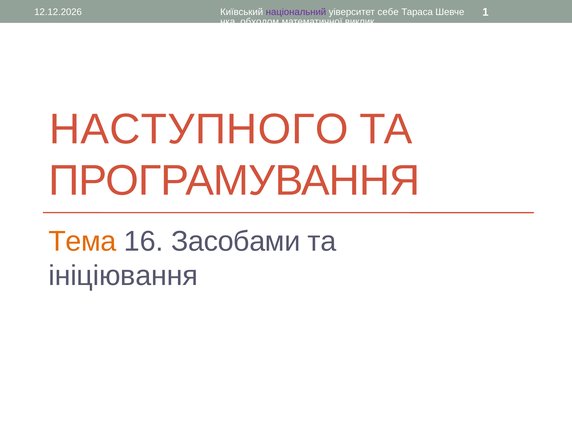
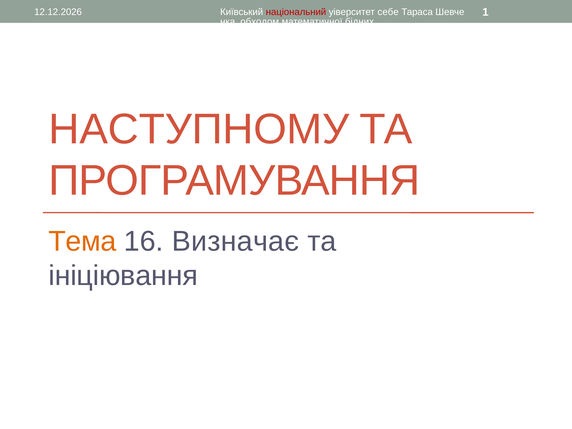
національний colour: purple -> red
виклик: виклик -> бідних
НАСТУПНОГО: НАСТУПНОГО -> НАСТУПНОМУ
Засобами: Засобами -> Визначає
